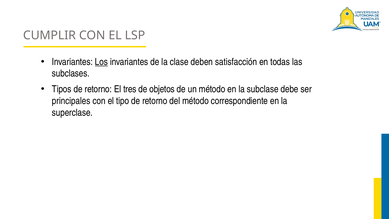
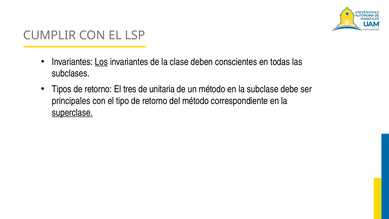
satisfacción: satisfacción -> conscientes
objetos: objetos -> unitaria
superclase underline: none -> present
